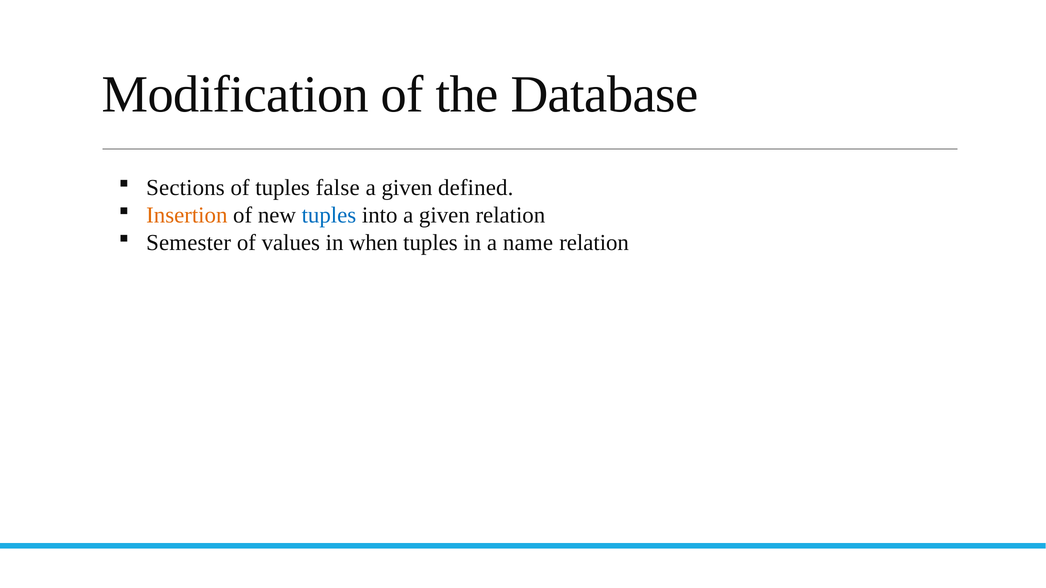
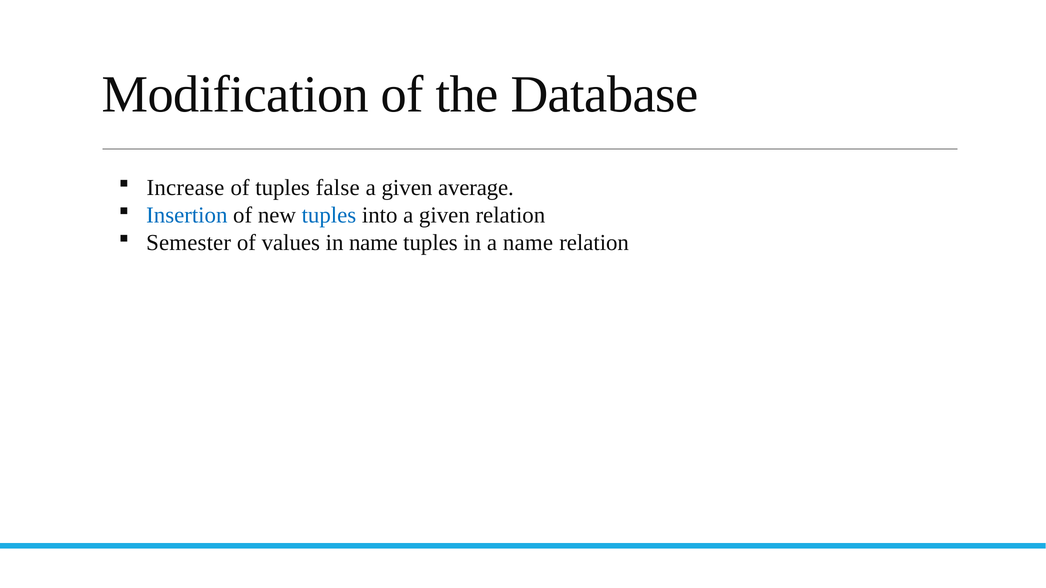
Sections: Sections -> Increase
defined: defined -> average
Insertion colour: orange -> blue
in when: when -> name
